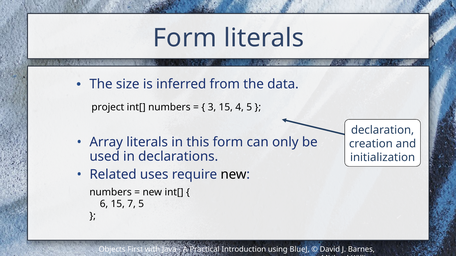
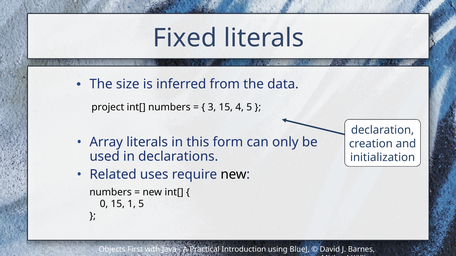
Form at (185, 38): Form -> Fixed
6: 6 -> 0
7: 7 -> 1
